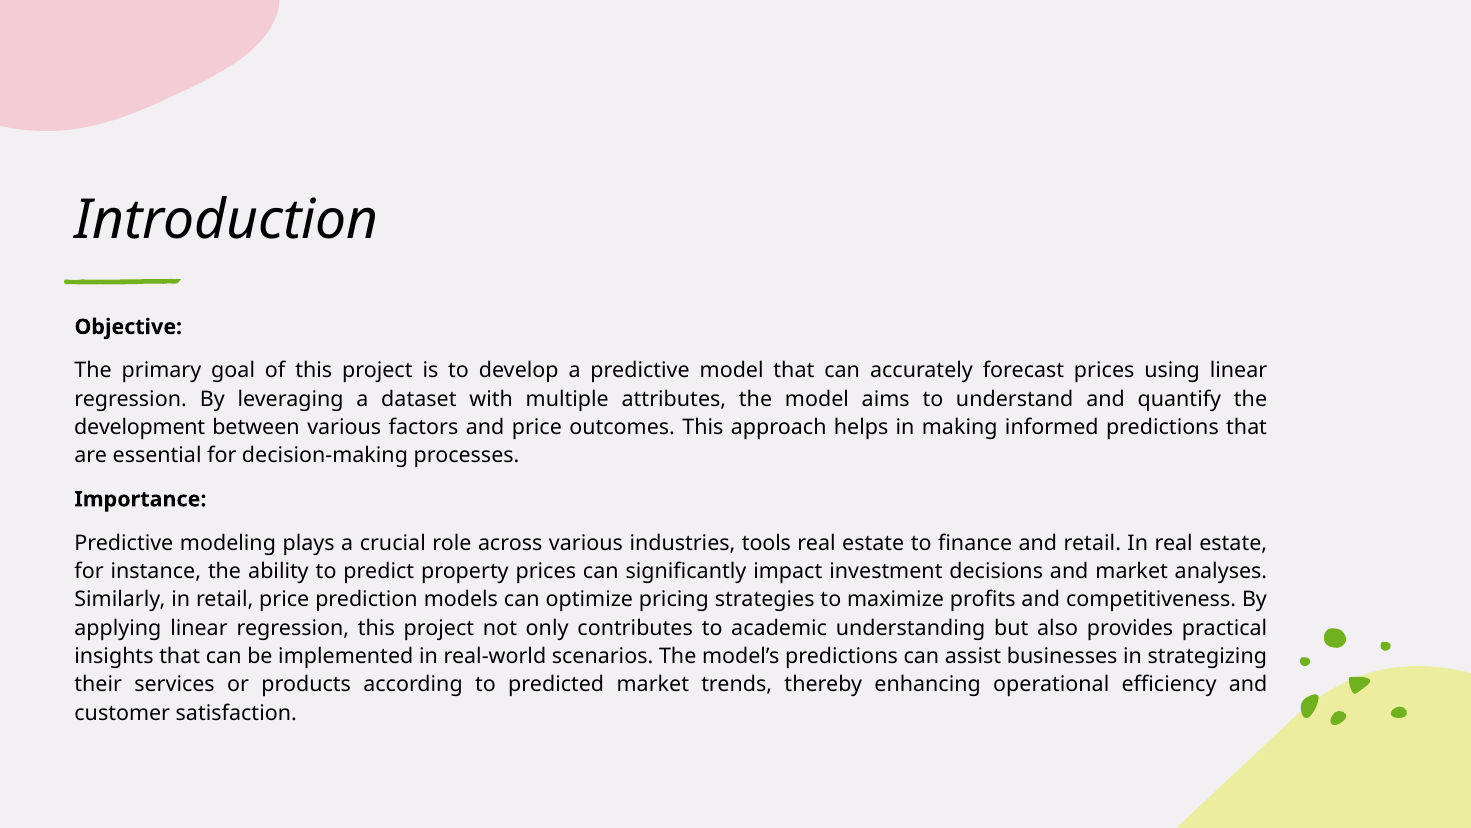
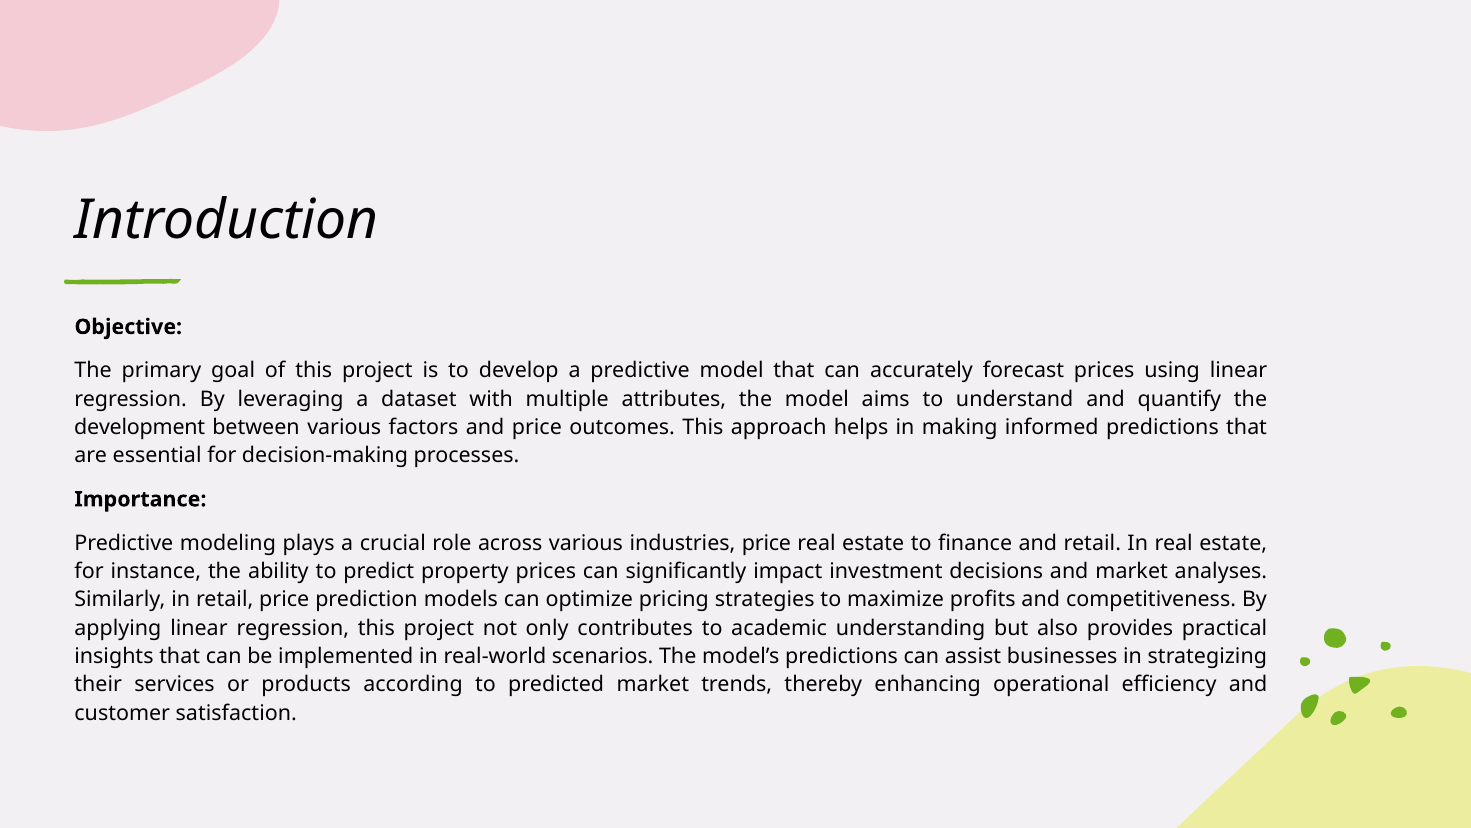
industries tools: tools -> price
